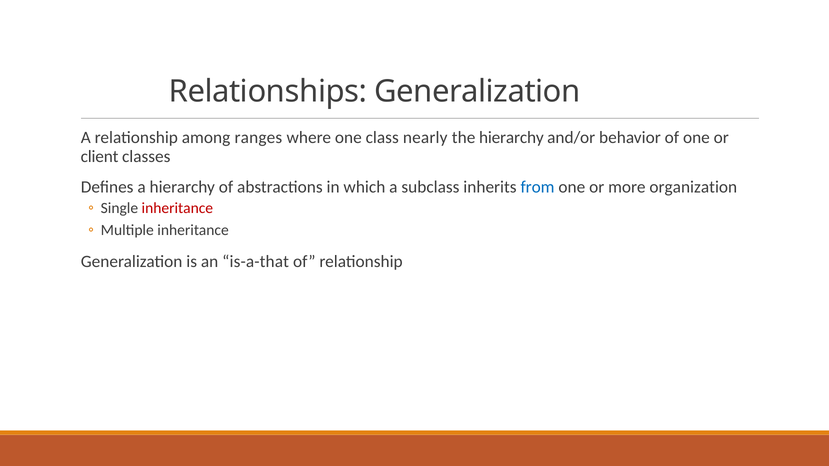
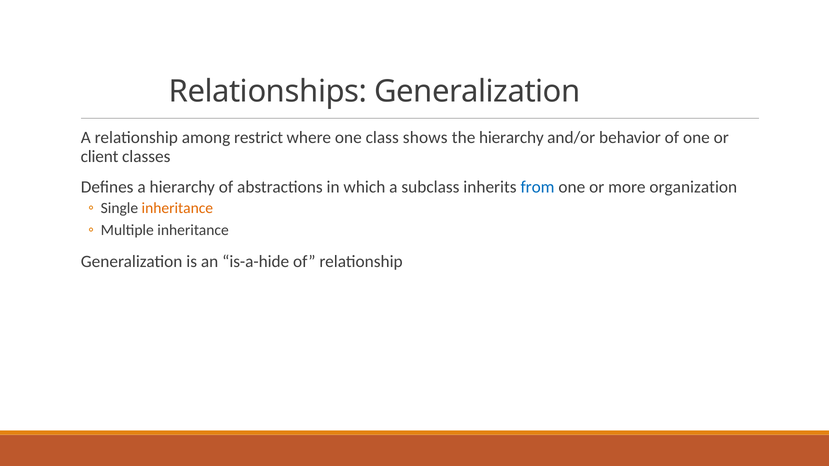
ranges: ranges -> restrict
nearly: nearly -> shows
inheritance at (177, 208) colour: red -> orange
is-a-that: is-a-that -> is-a-hide
